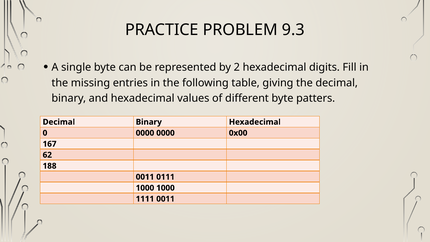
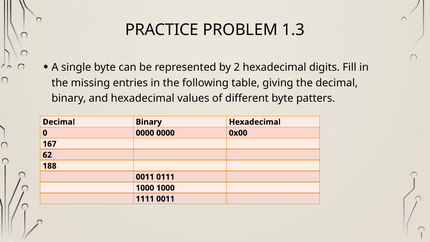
9.3: 9.3 -> 1.3
